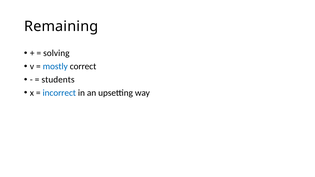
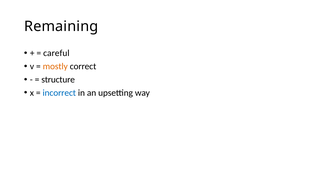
solving: solving -> careful
mostly colour: blue -> orange
students: students -> structure
